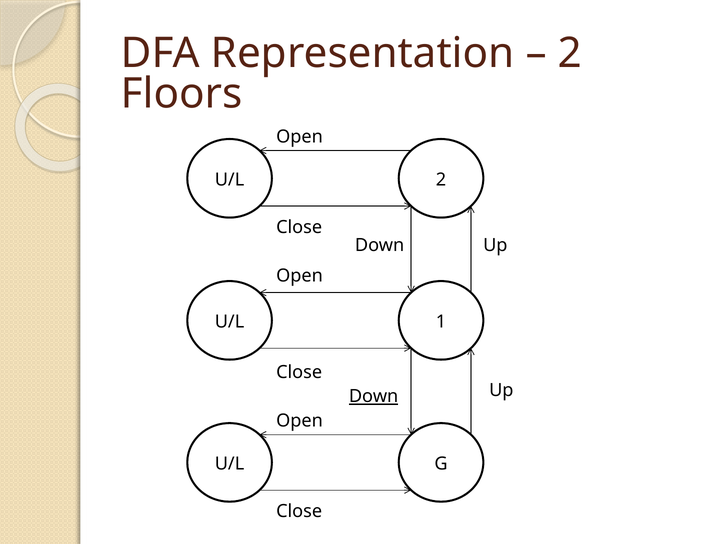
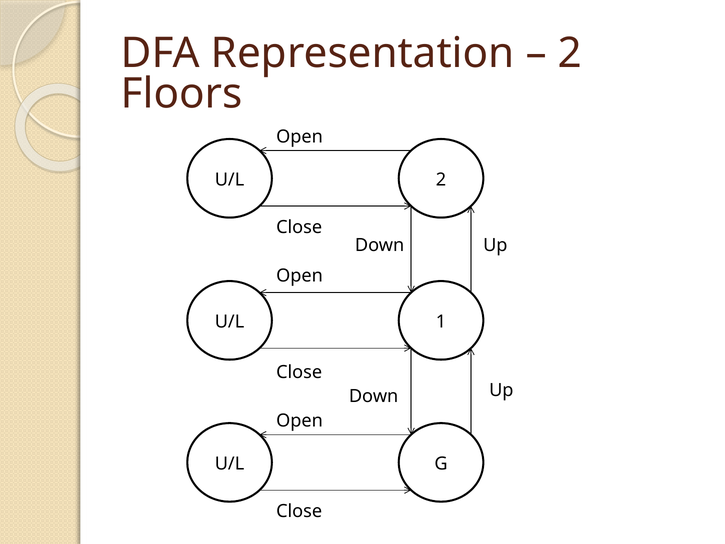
Down at (374, 396) underline: present -> none
